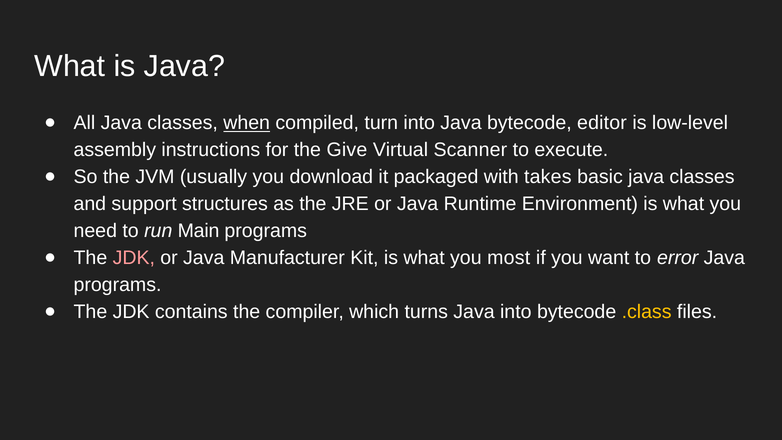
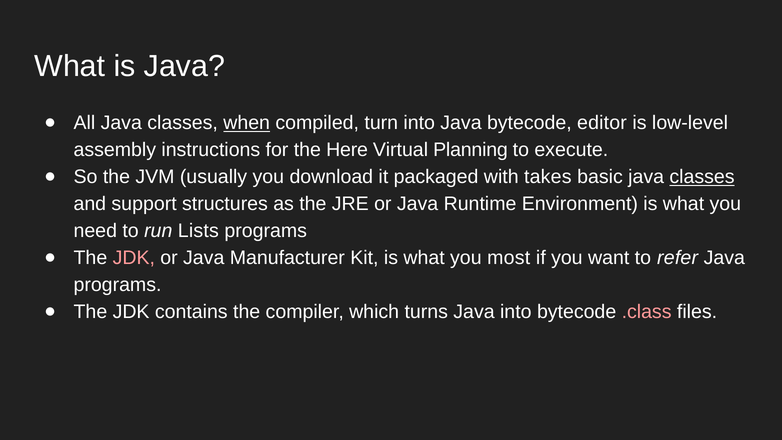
Give: Give -> Here
Scanner: Scanner -> Planning
classes at (702, 177) underline: none -> present
Main: Main -> Lists
error: error -> refer
.class colour: yellow -> pink
